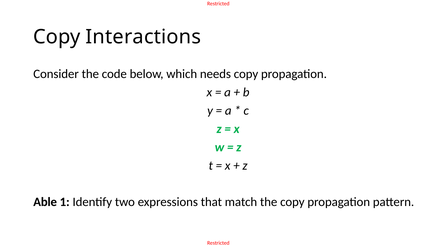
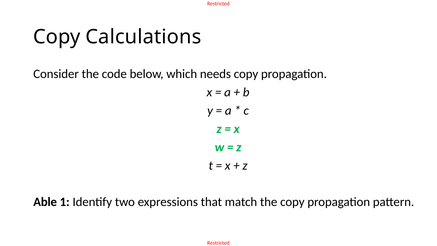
Interactions: Interactions -> Calculations
